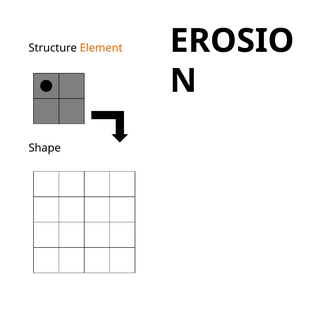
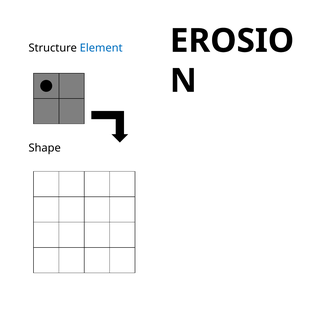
Element colour: orange -> blue
